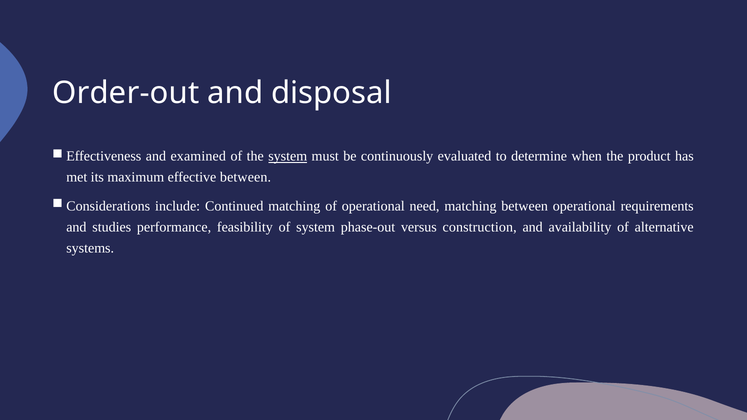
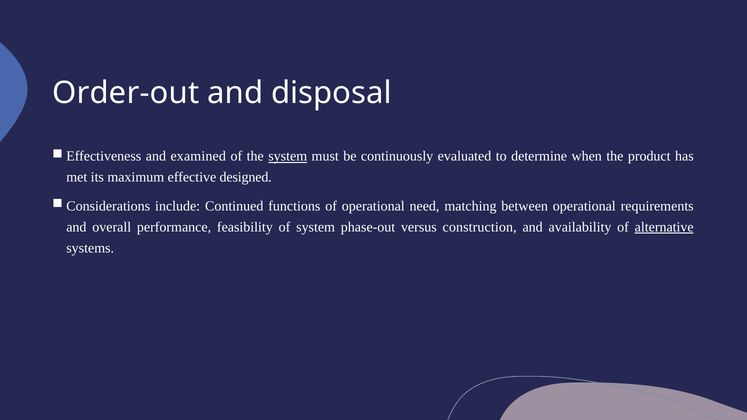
effective between: between -> designed
Continued matching: matching -> functions
studies: studies -> overall
alternative underline: none -> present
